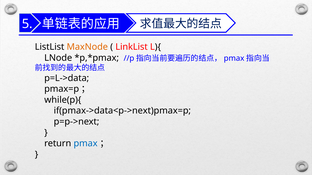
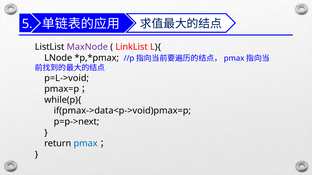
MaxNode colour: orange -> purple
p=L->data: p=L->data -> p=L->void
if(pmax->data<p->next)pmax=p: if(pmax->data<p->next)pmax=p -> if(pmax->data<p->void)pmax=p
